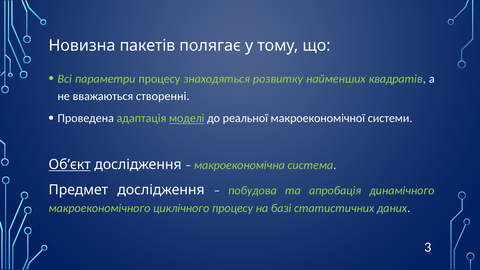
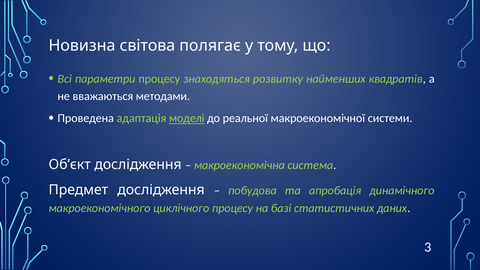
пакетів: пакетів -> світова
створенні: створенні -> методами
Об’єкт underline: present -> none
